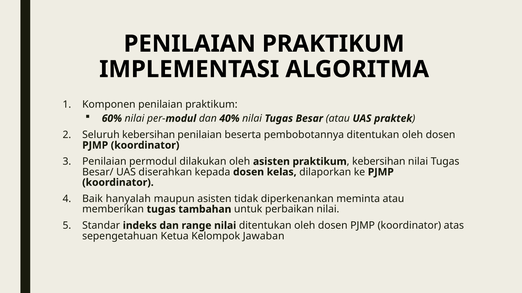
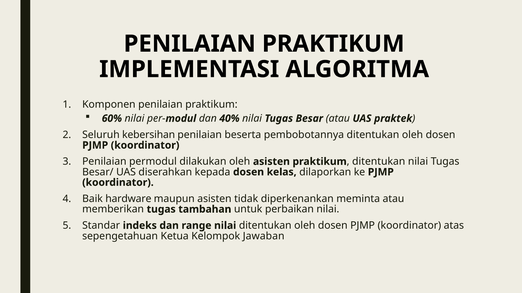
kebersihan at (379, 162): kebersihan -> ditentukan
hanyalah: hanyalah -> hardware
